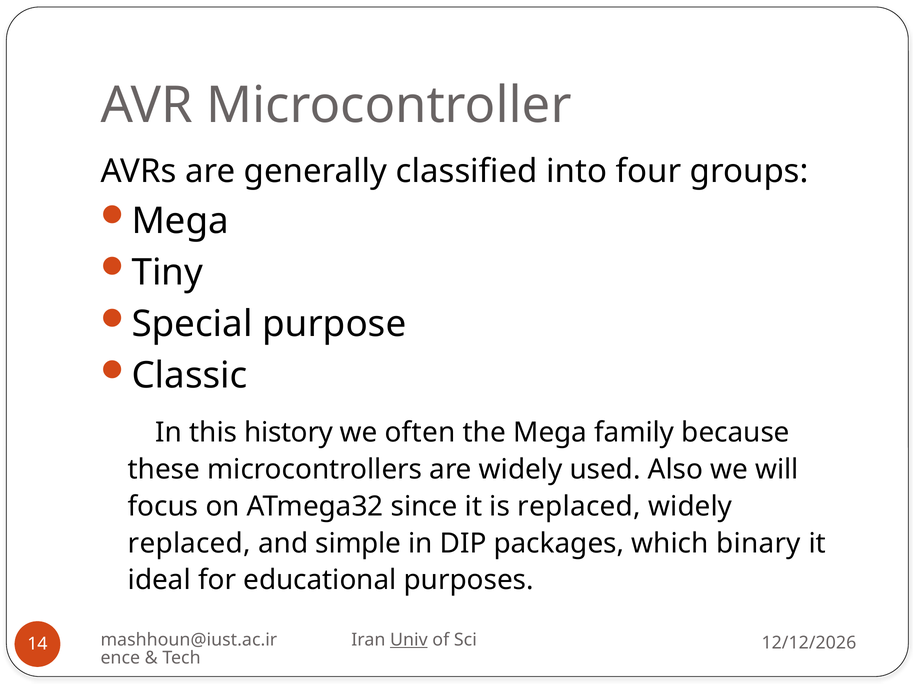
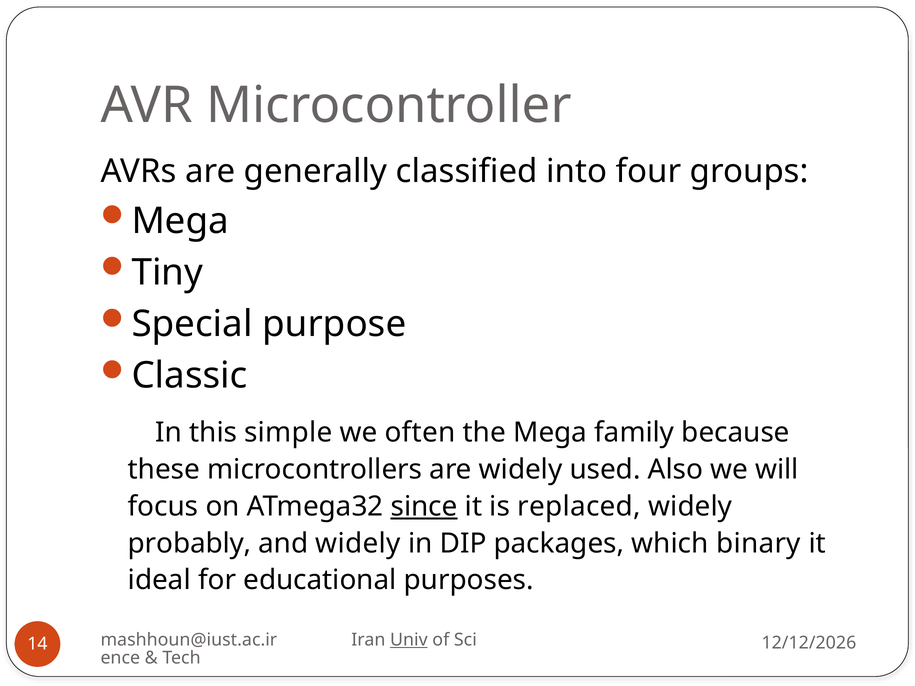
history: history -> simple
since underline: none -> present
replaced at (189, 543): replaced -> probably
and simple: simple -> widely
